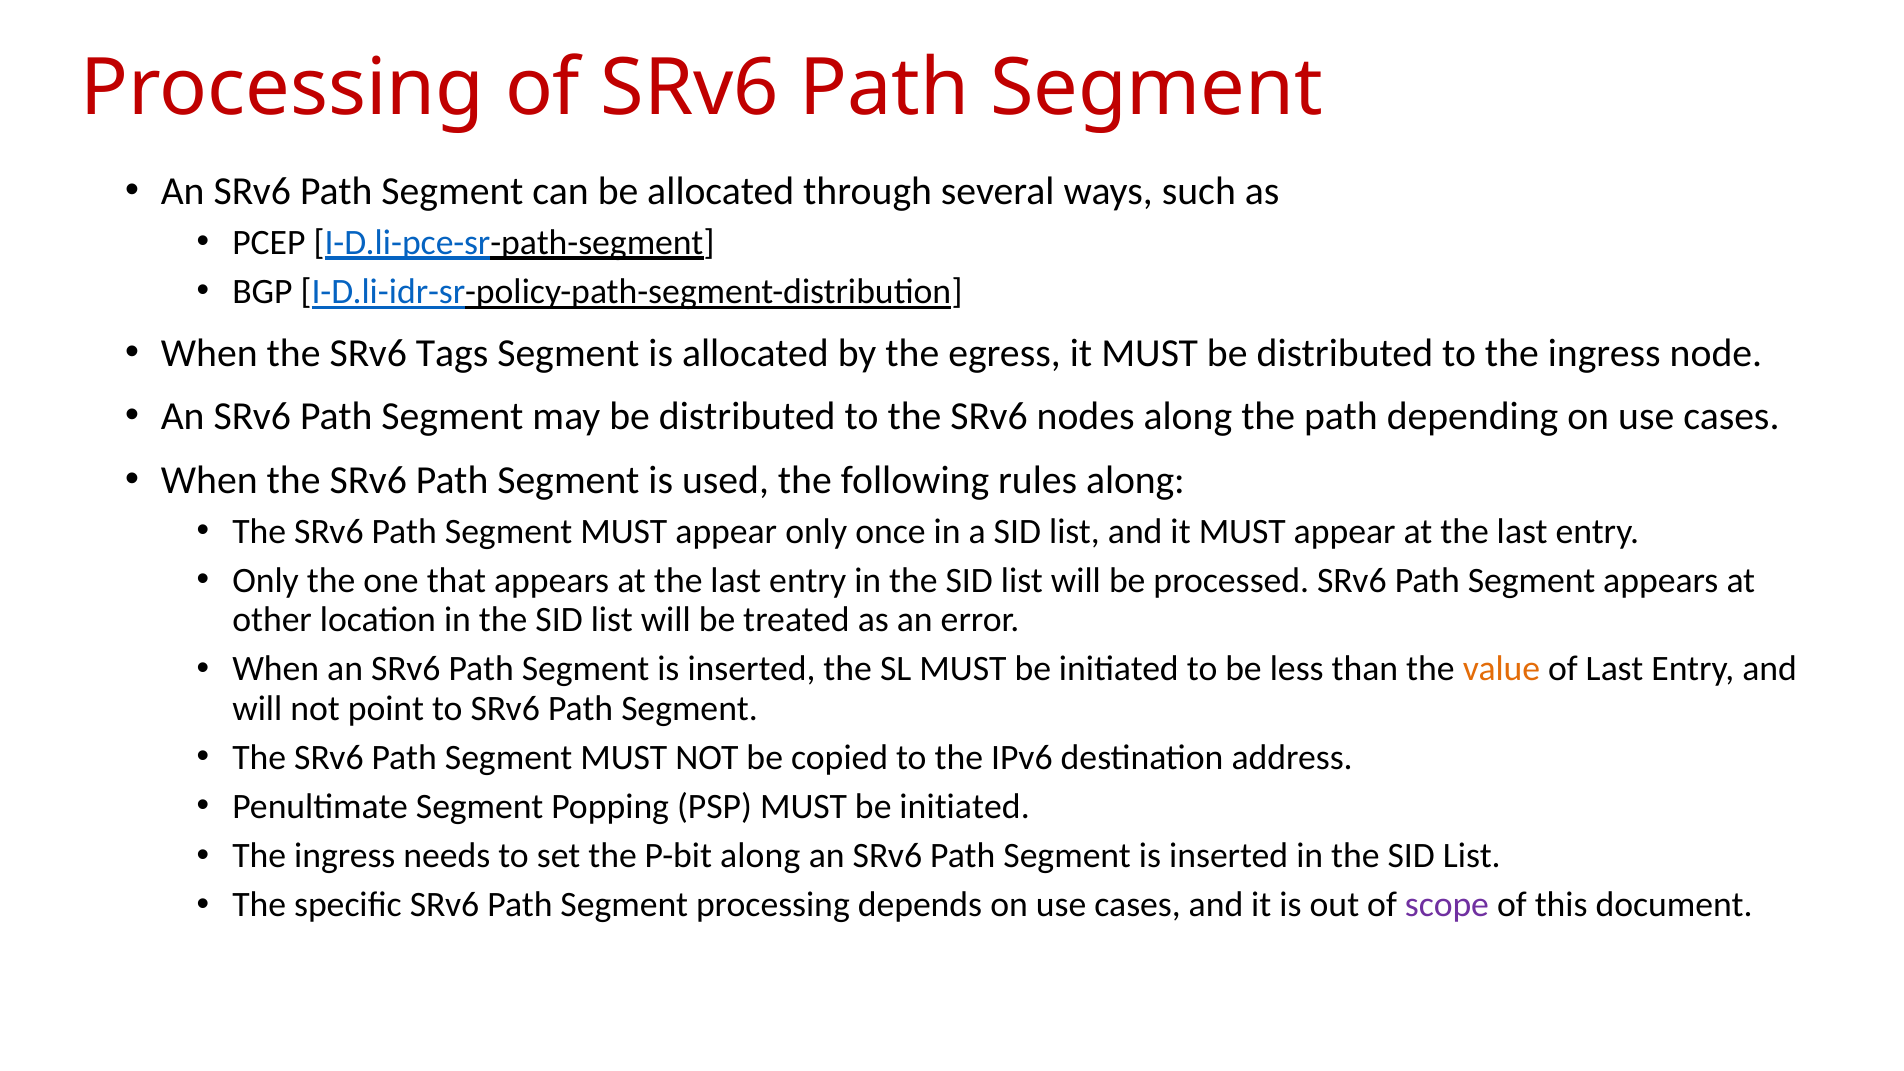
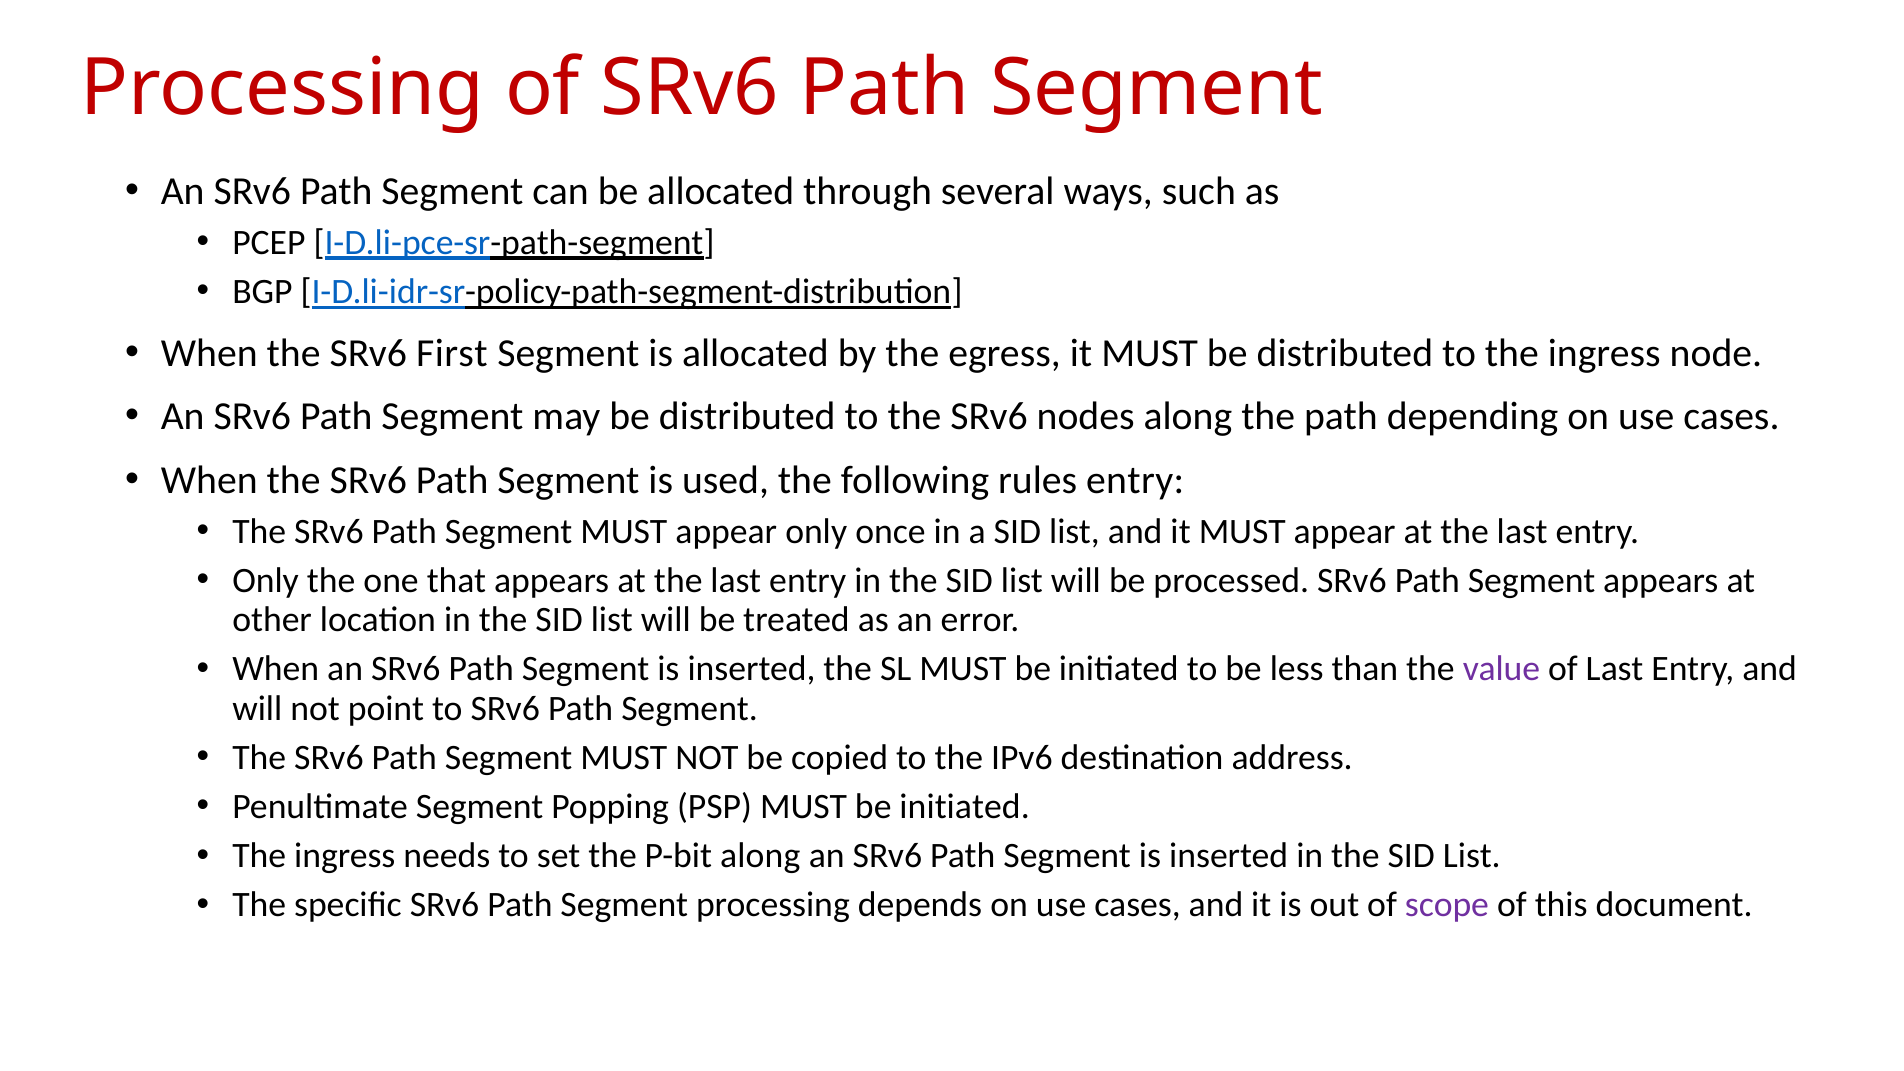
Tags: Tags -> First
rules along: along -> entry
value colour: orange -> purple
